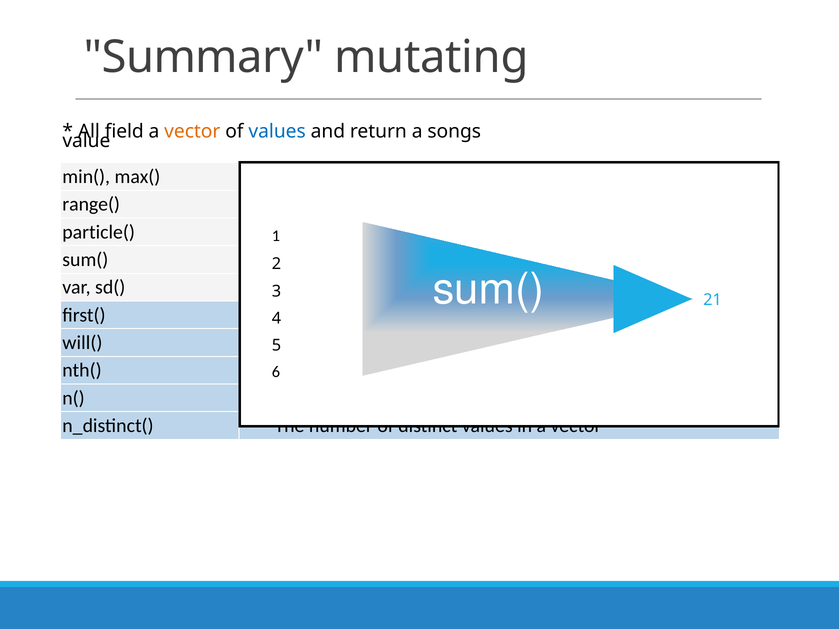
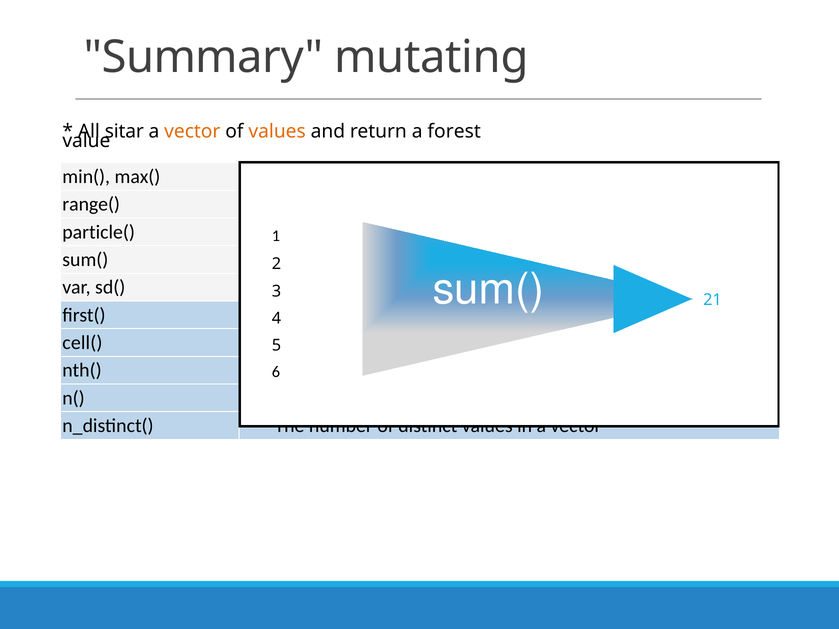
field: field -> sitar
values at (277, 132) colour: blue -> orange
songs: songs -> forest
will(: will( -> cell(
